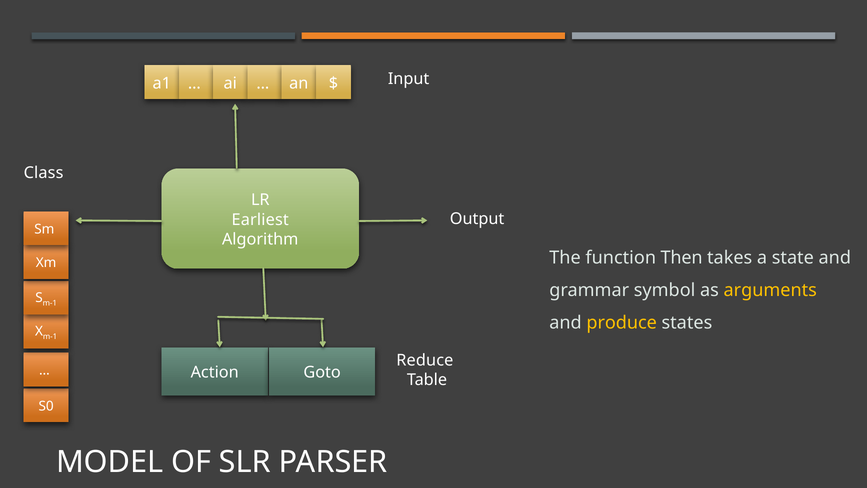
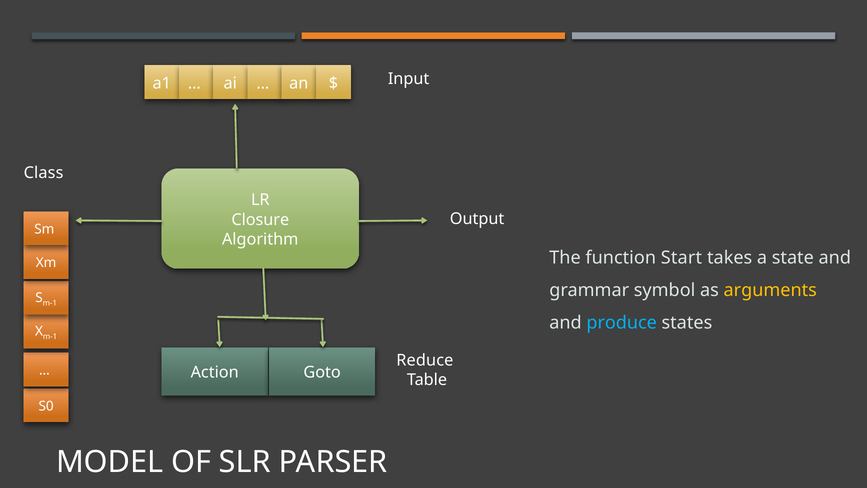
Earliest: Earliest -> Closure
Then: Then -> Start
produce colour: yellow -> light blue
